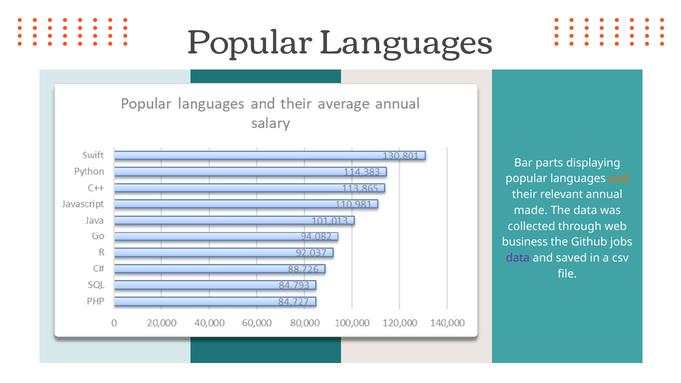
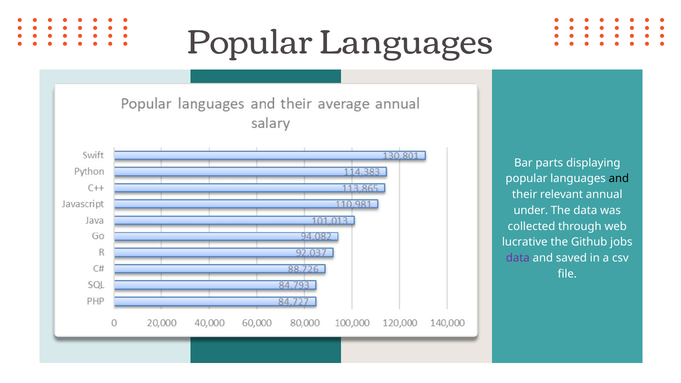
and at (619, 179) colour: orange -> black
made: made -> under
business: business -> lucrative
